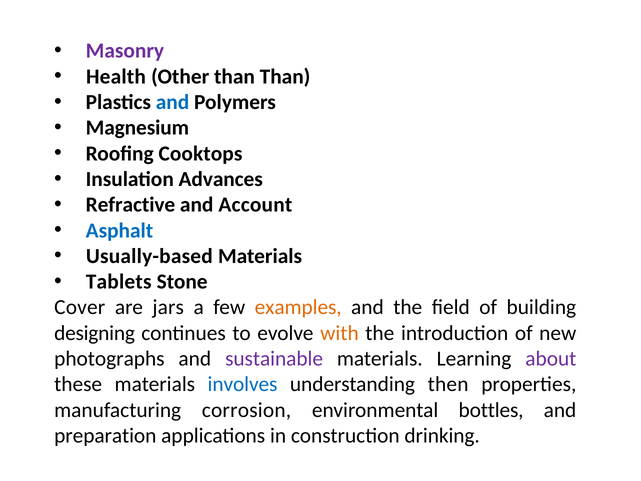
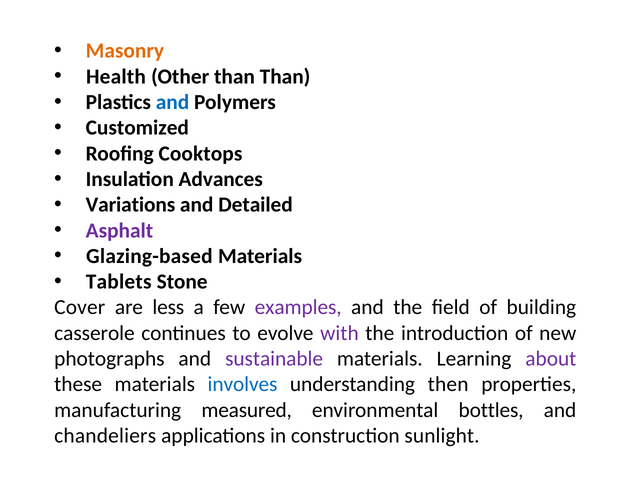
Masonry colour: purple -> orange
Magnesium: Magnesium -> Customized
Refractive: Refractive -> Variations
Account: Account -> Detailed
Asphalt colour: blue -> purple
Usually-based: Usually-based -> Glazing-based
jars: jars -> less
examples colour: orange -> purple
designing: designing -> casserole
with colour: orange -> purple
corrosion: corrosion -> measured
preparation: preparation -> chandeliers
drinking: drinking -> sunlight
